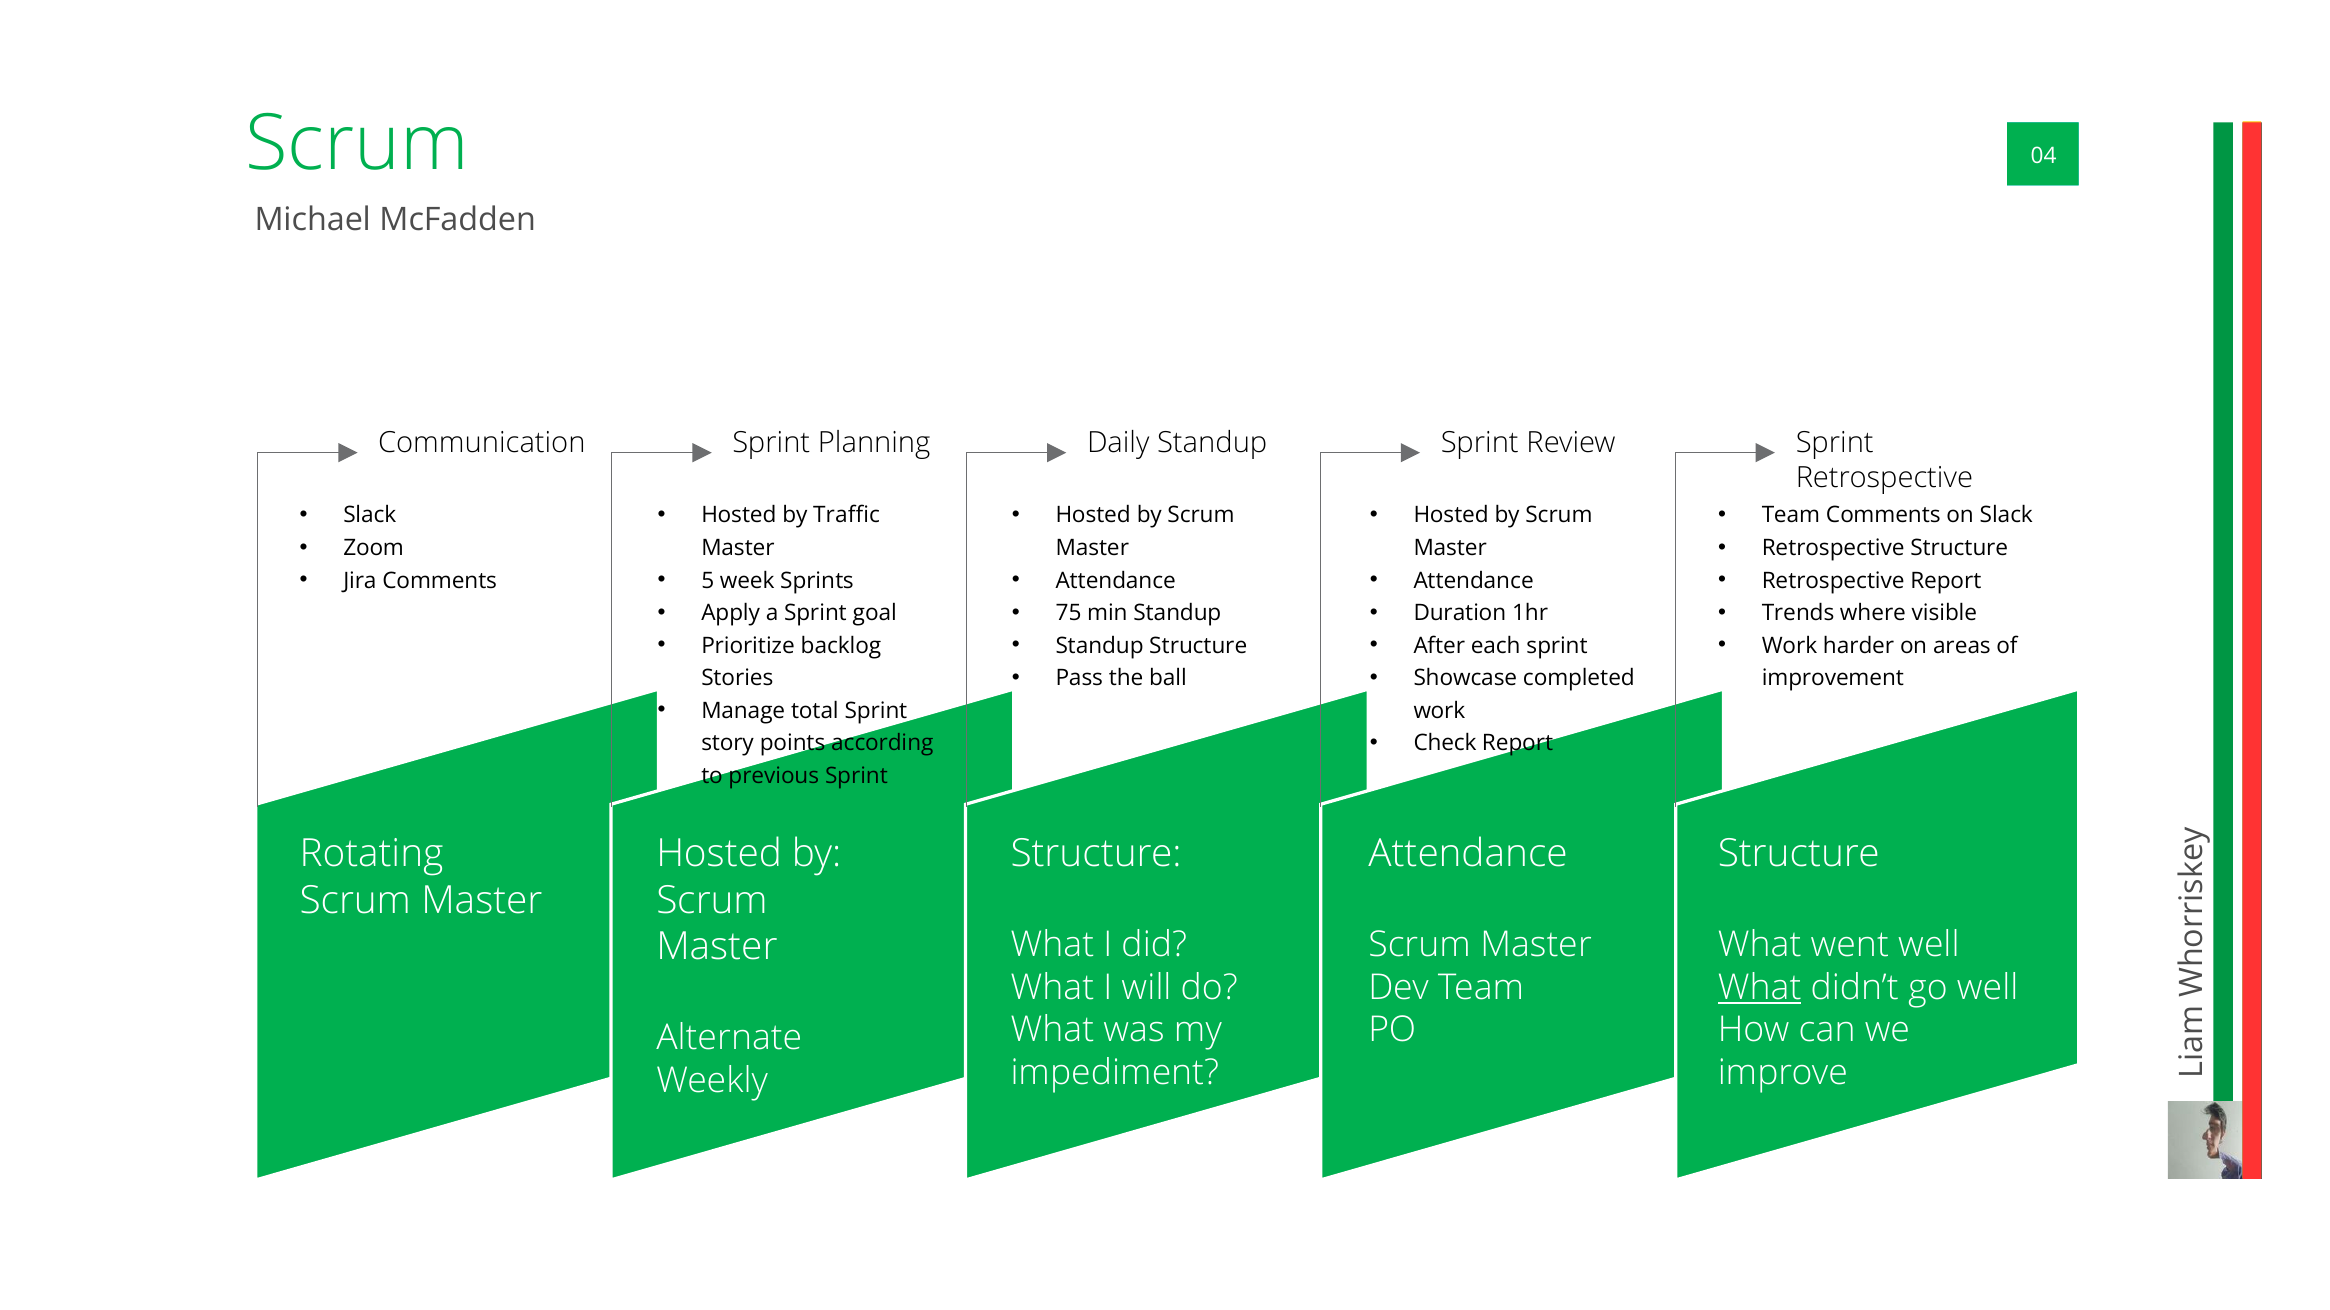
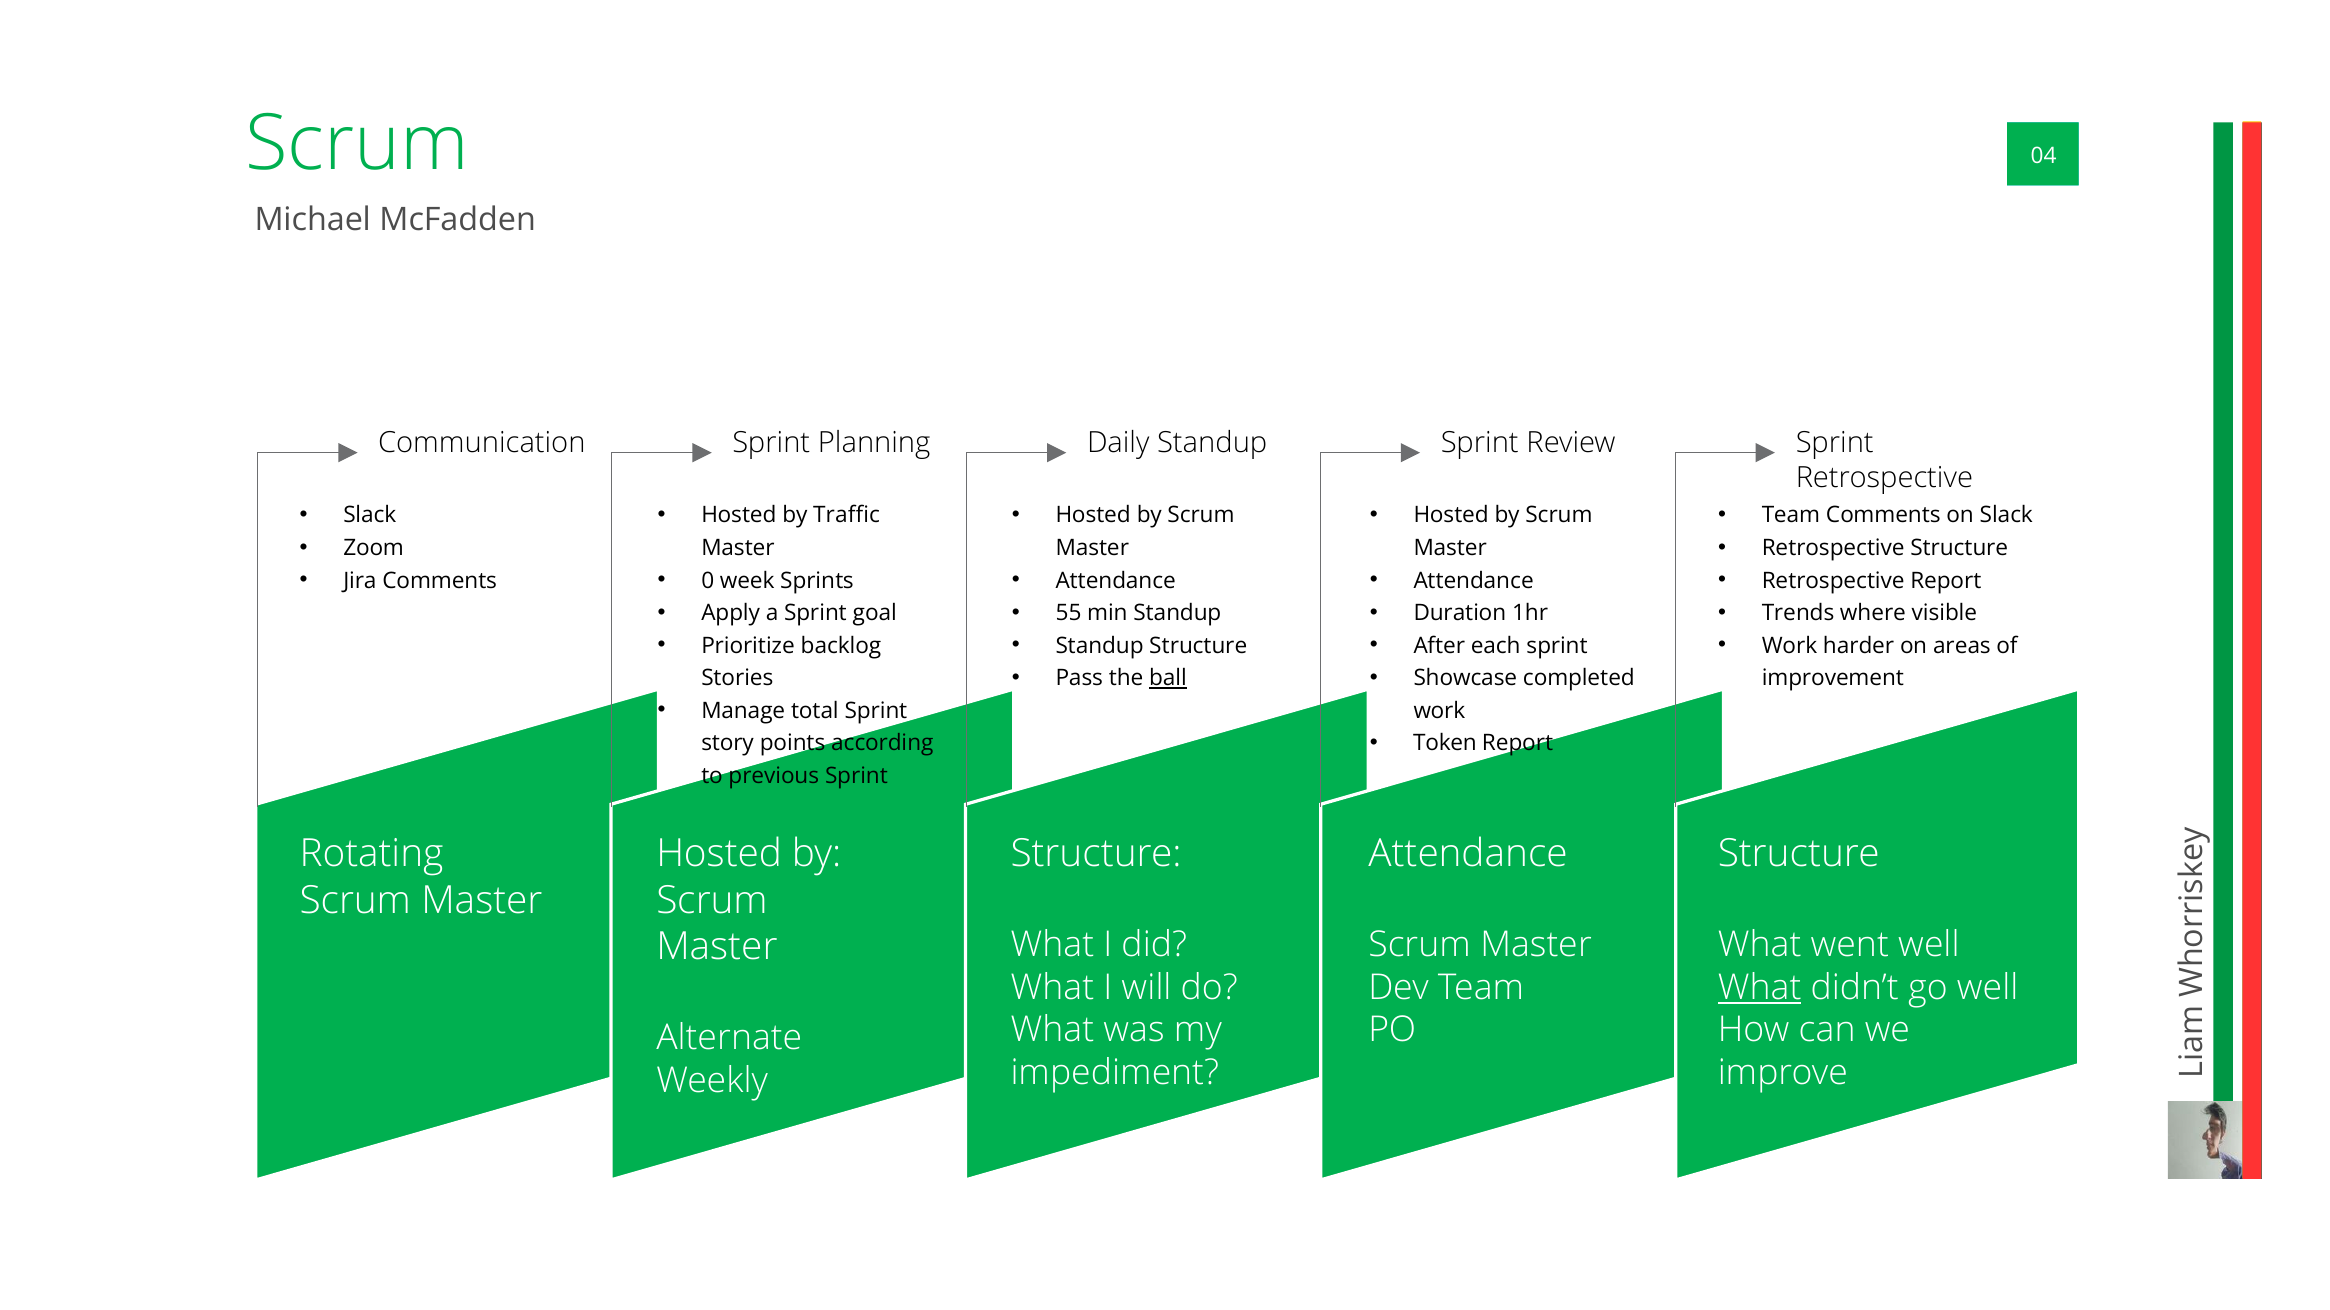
5: 5 -> 0
75: 75 -> 55
ball underline: none -> present
Check: Check -> Token
